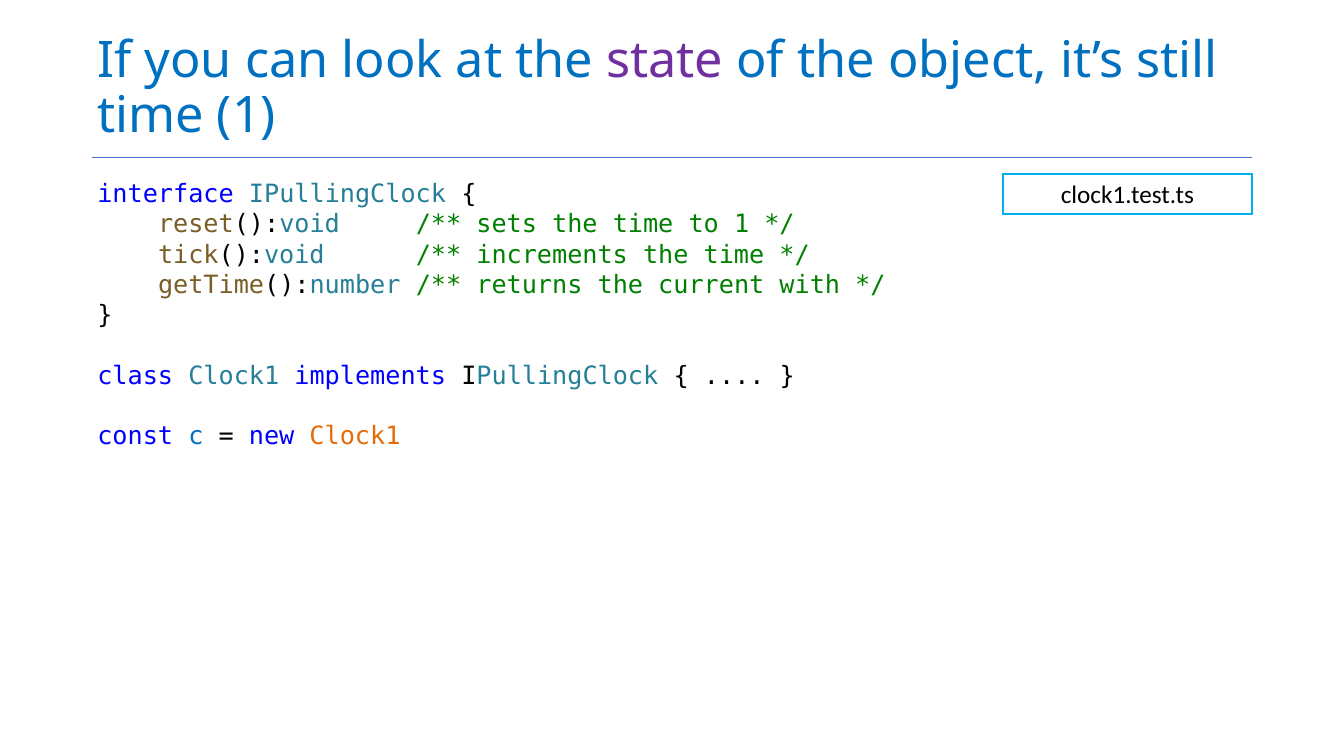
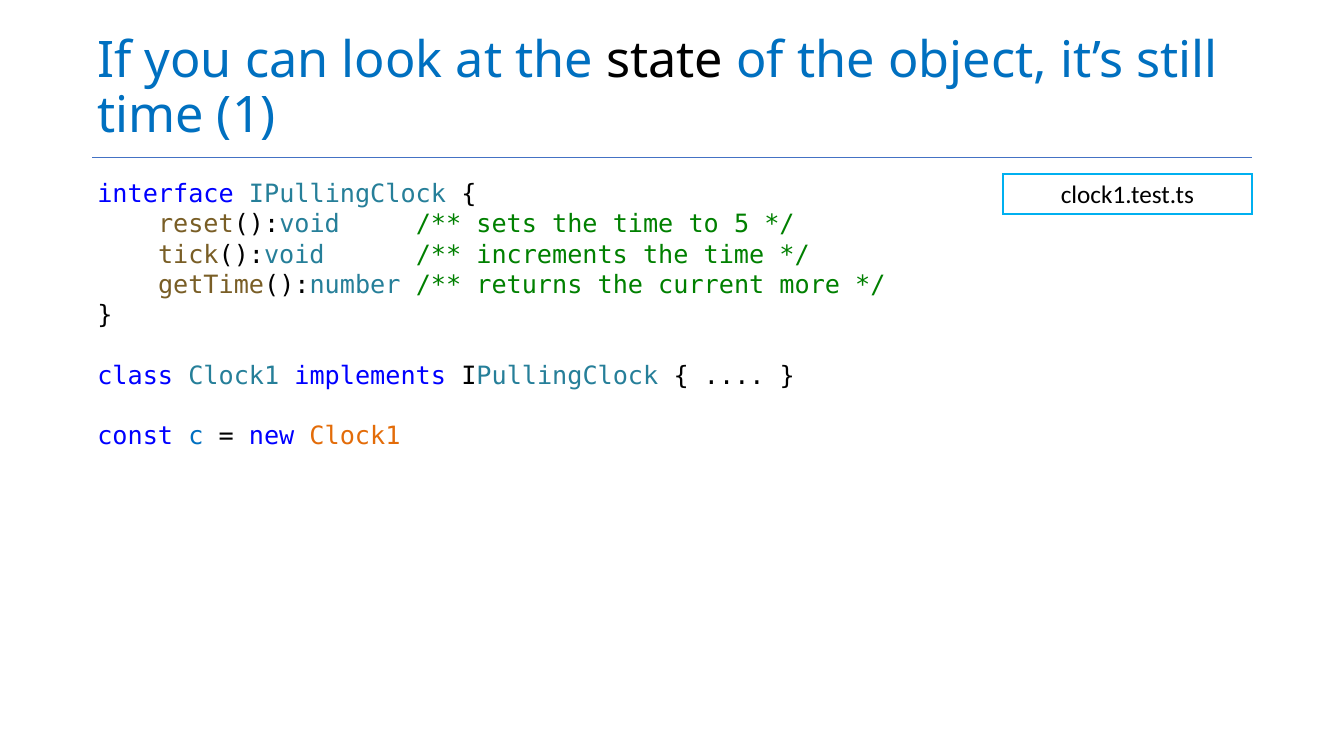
state colour: purple -> black
to 1: 1 -> 5
with: with -> more
